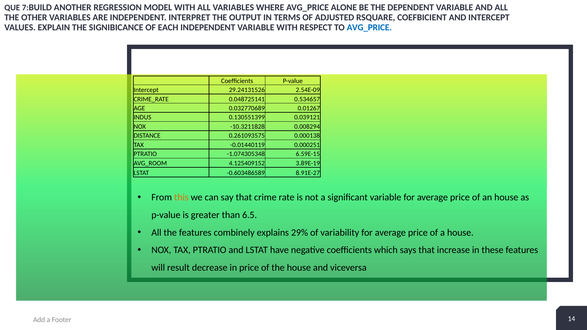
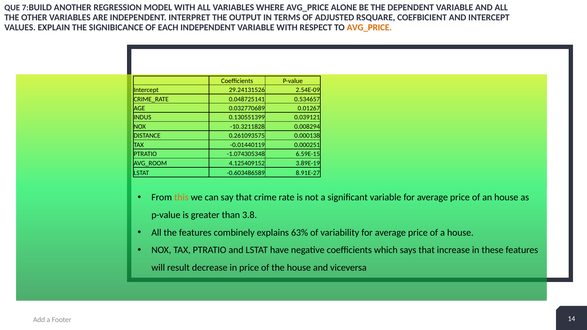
AVG_PRICE at (369, 27) colour: blue -> orange
6.5: 6.5 -> 3.8
29%: 29% -> 63%
